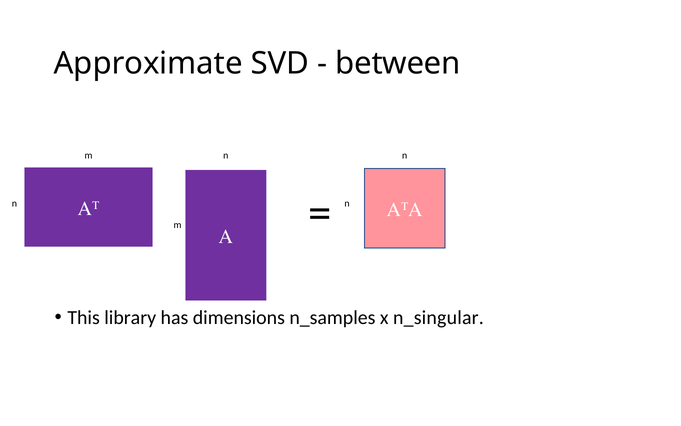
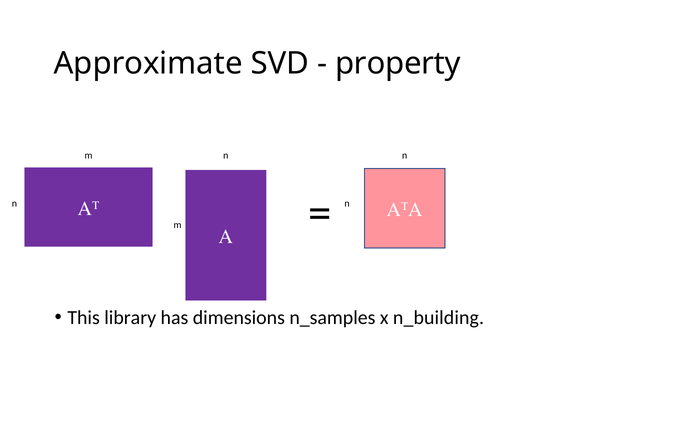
between: between -> property
n_singular: n_singular -> n_building
